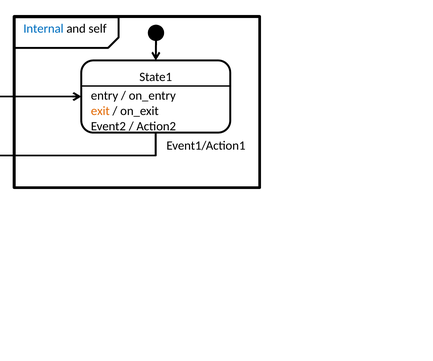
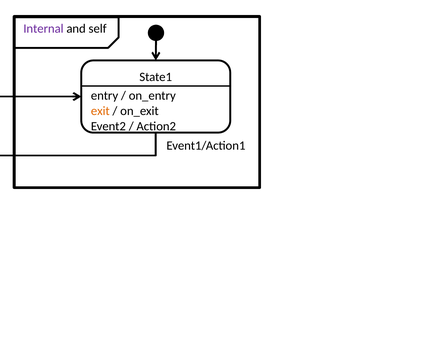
Internal colour: blue -> purple
